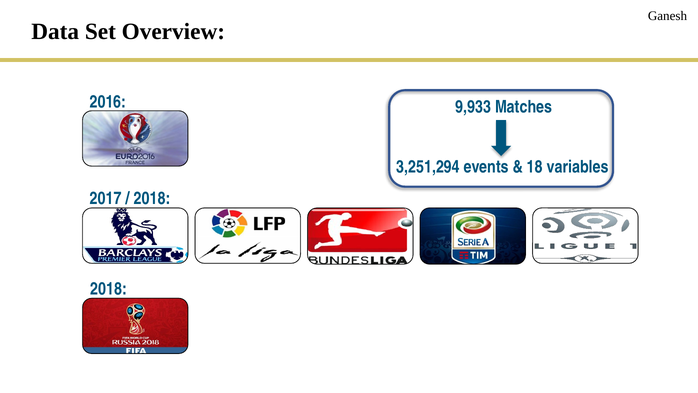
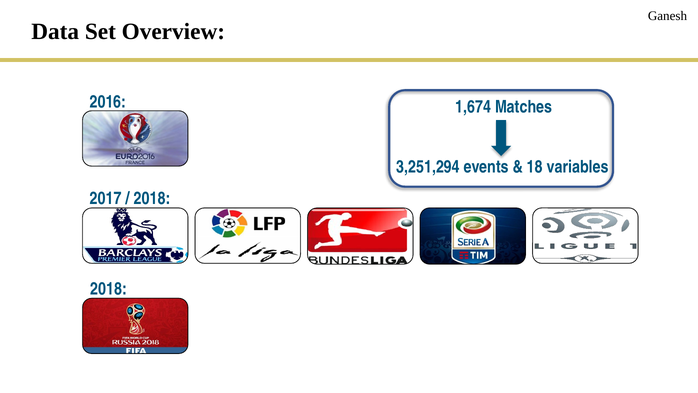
9,933: 9,933 -> 1,674
